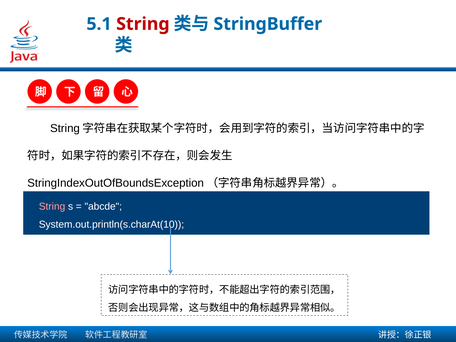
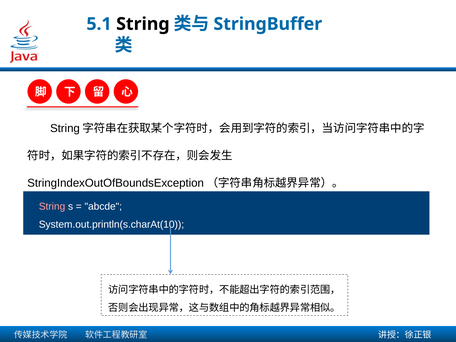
String at (143, 24) colour: red -> black
